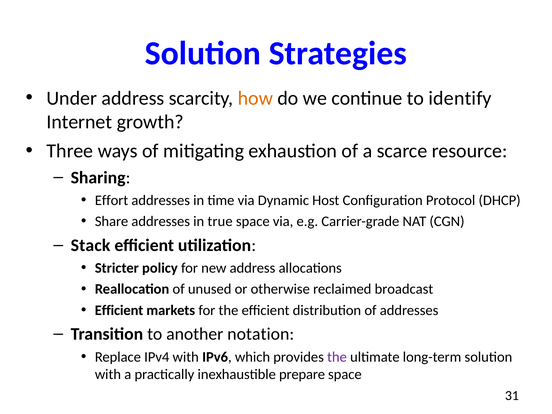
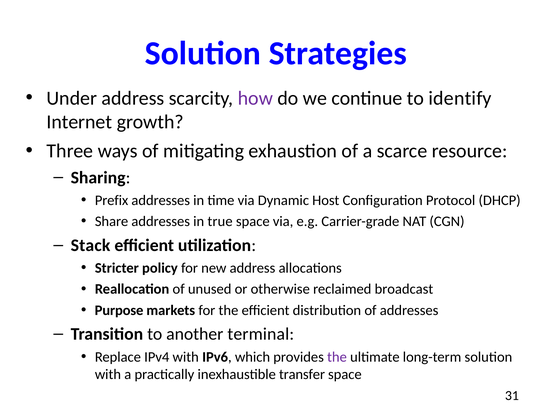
how colour: orange -> purple
Effort: Effort -> Prefix
Efficient at (119, 310): Efficient -> Purpose
notation: notation -> terminal
prepare: prepare -> transfer
